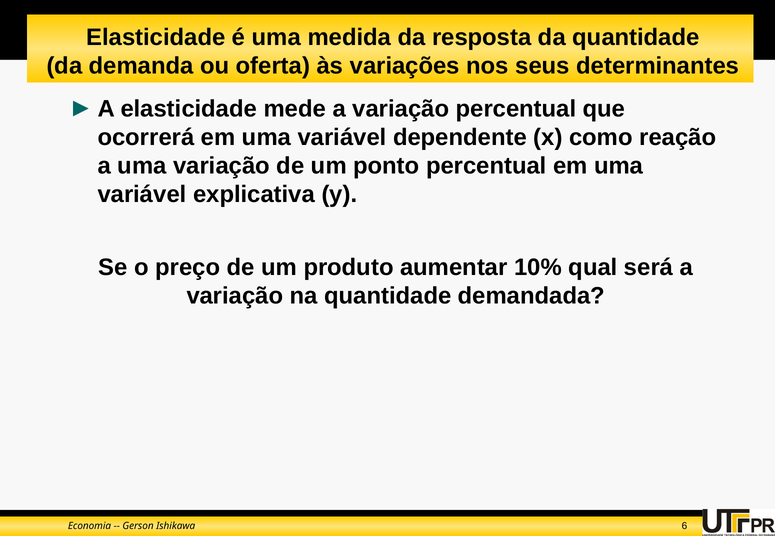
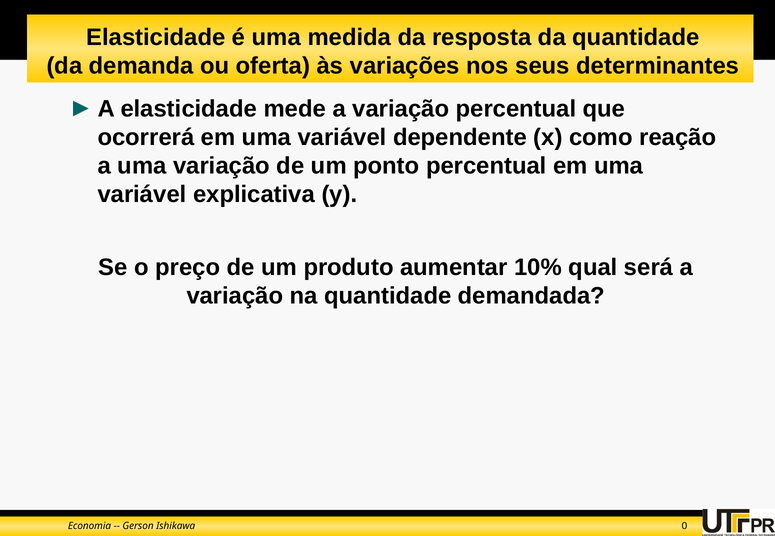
6: 6 -> 0
